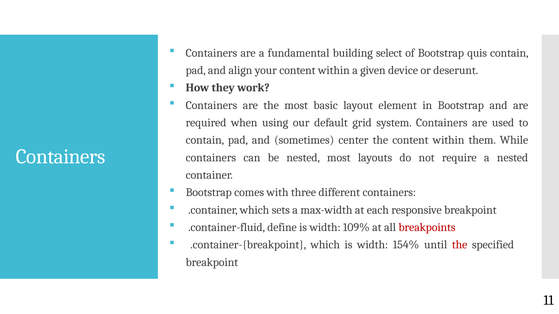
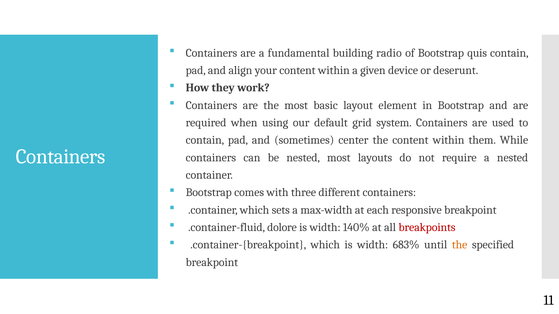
select: select -> radio
define: define -> dolore
109%: 109% -> 140%
154%: 154% -> 683%
the at (460, 245) colour: red -> orange
